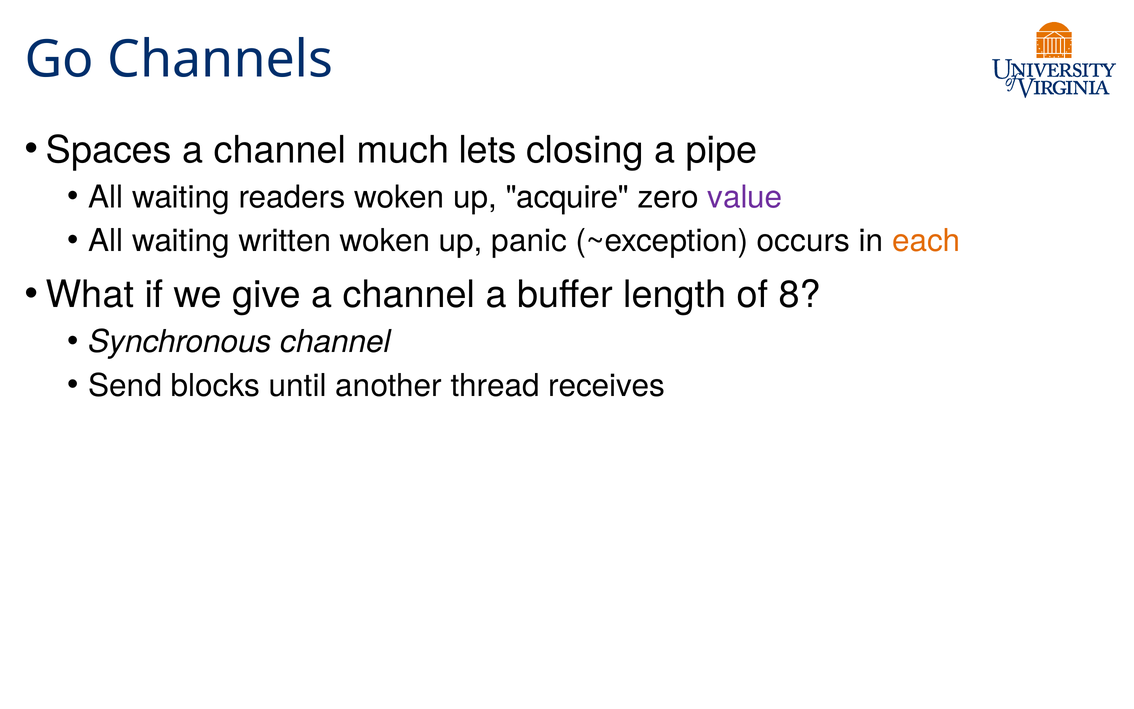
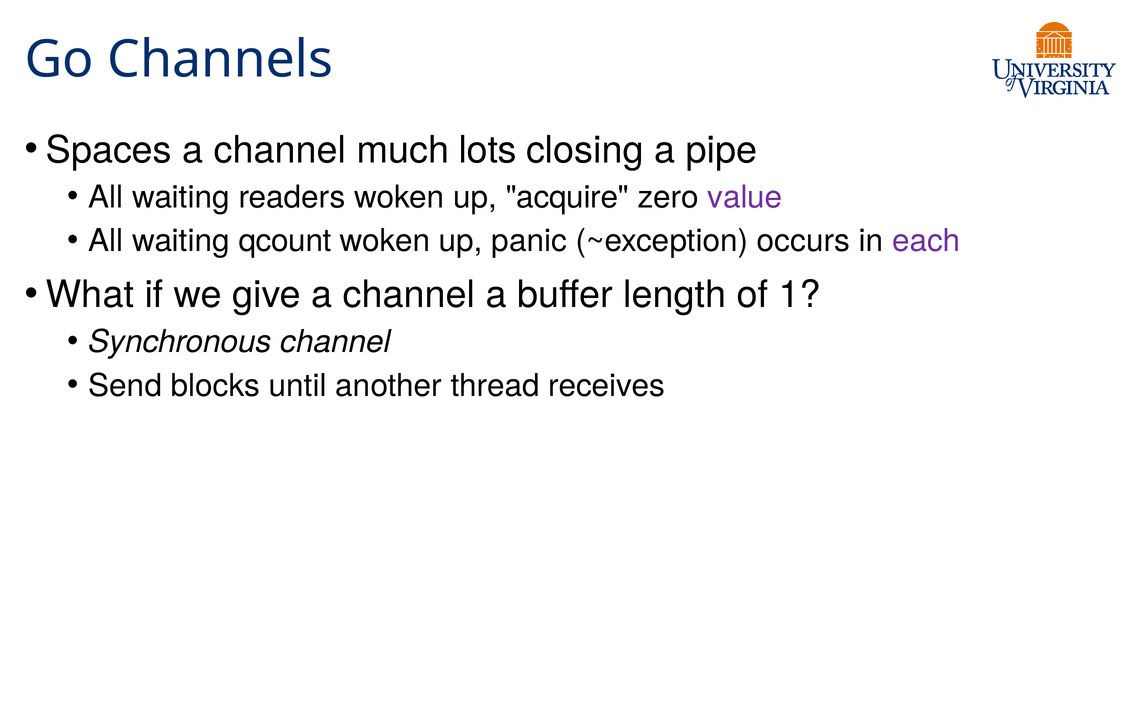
lets: lets -> lots
written: written -> qcount
each colour: orange -> purple
8: 8 -> 1
